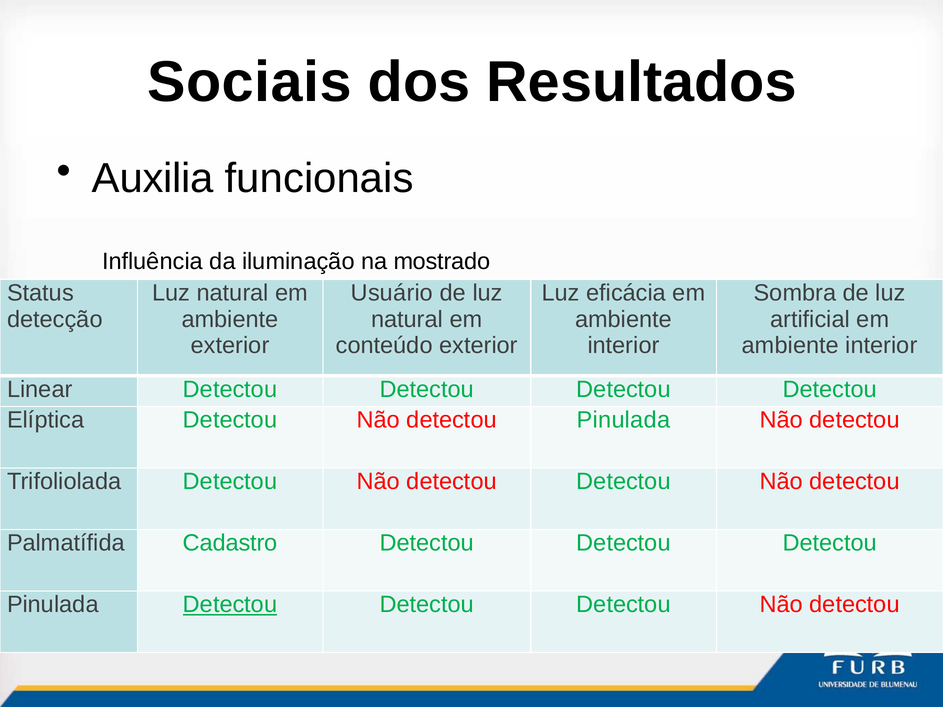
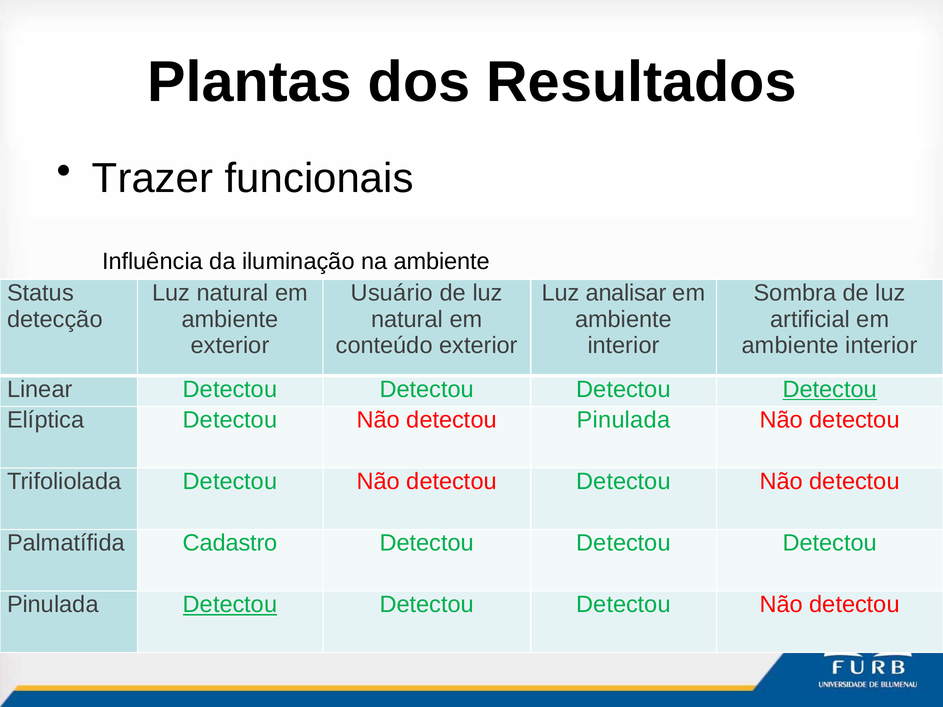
Sociais: Sociais -> Plantas
Auxilia: Auxilia -> Trazer
na mostrado: mostrado -> ambiente
eficácia: eficácia -> analisar
Detectou at (830, 390) underline: none -> present
